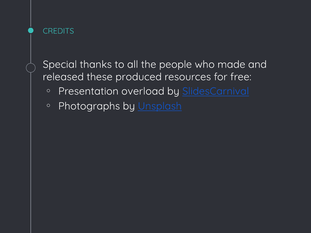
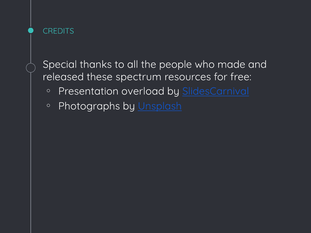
produced: produced -> spectrum
